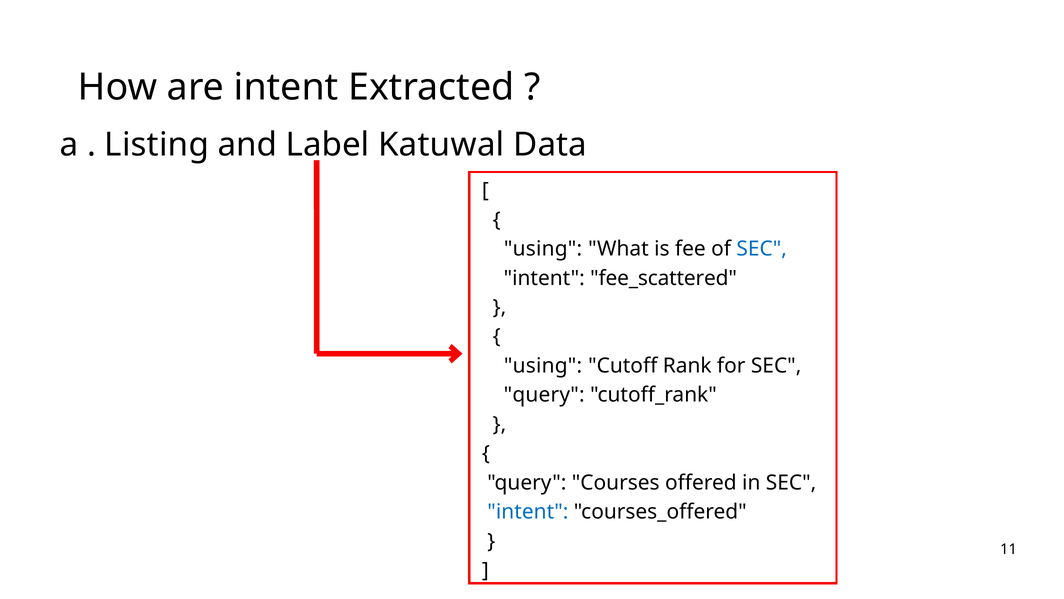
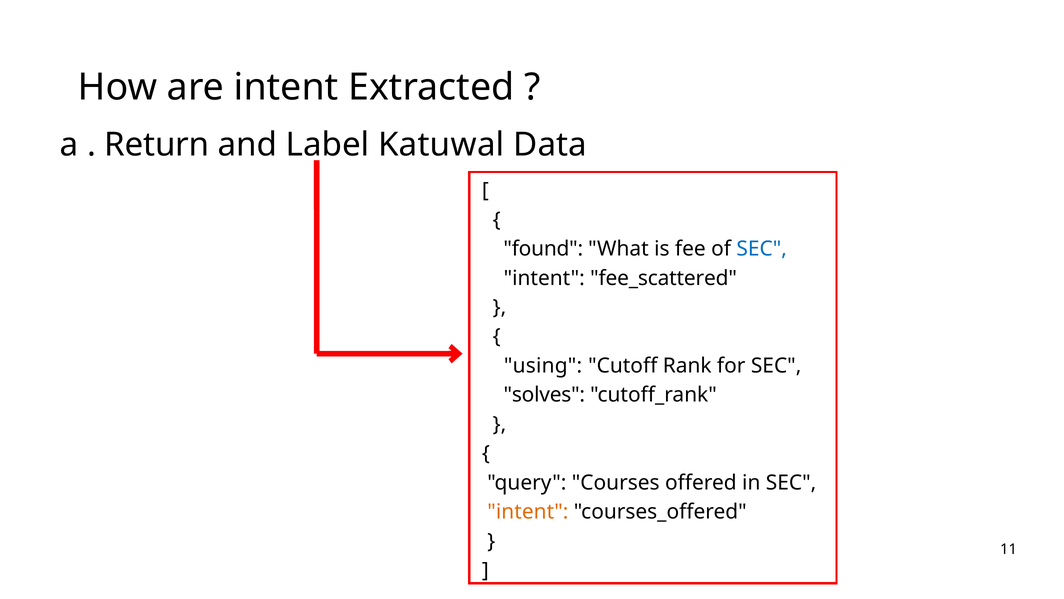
Listing: Listing -> Return
using at (543, 249): using -> found
query at (544, 395): query -> solves
intent at (528, 511) colour: blue -> orange
